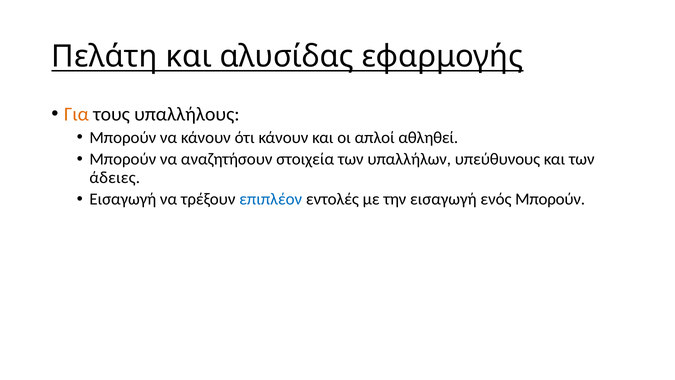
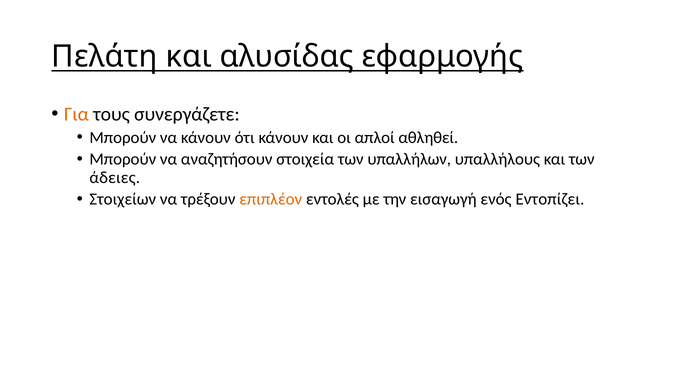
υπαλλήλους: υπαλλήλους -> συνεργάζετε
υπεύθυνους: υπεύθυνους -> υπαλλήλους
Εισαγωγή at (123, 199): Εισαγωγή -> Στοιχείων
επιπλέον colour: blue -> orange
ενός Μπορούν: Μπορούν -> Εντοπίζει
